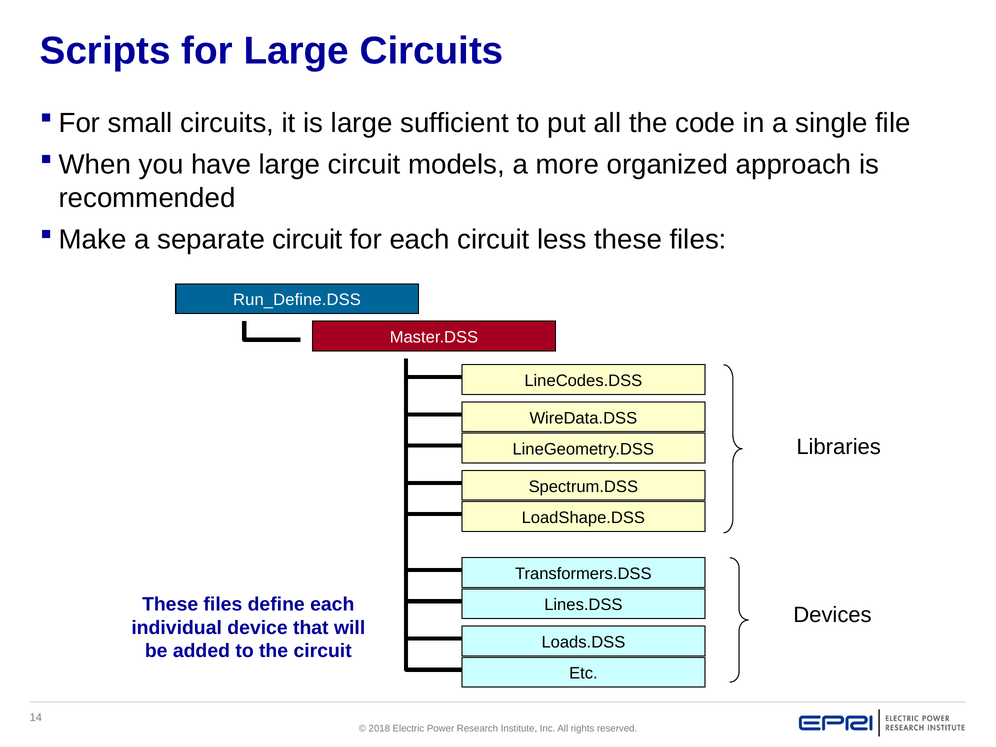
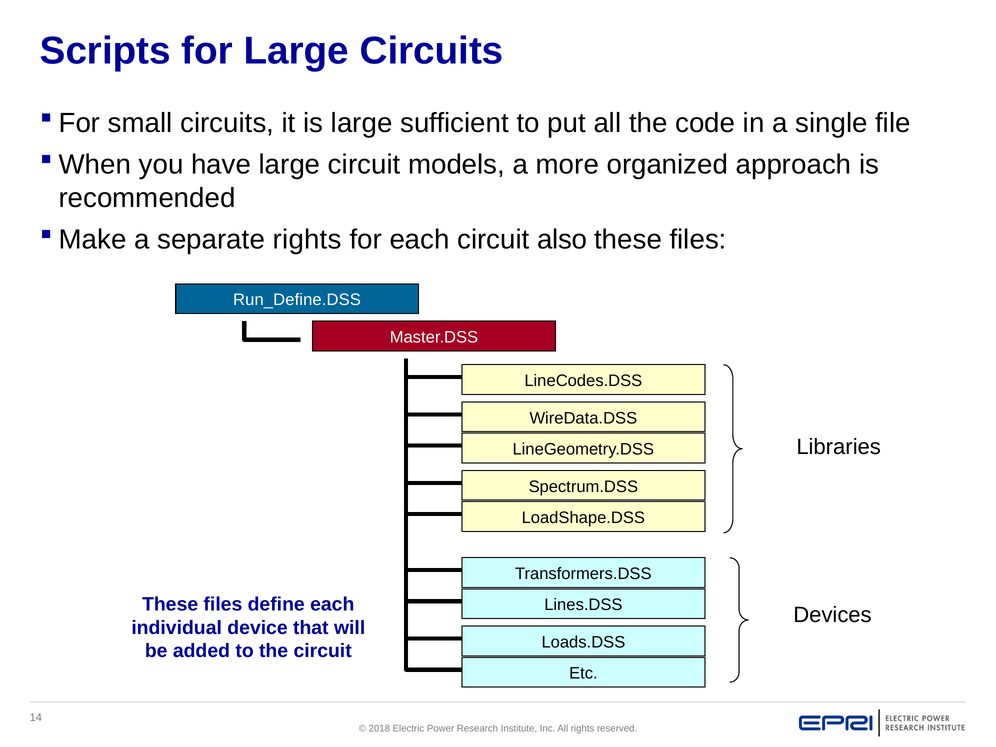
separate circuit: circuit -> rights
less: less -> also
